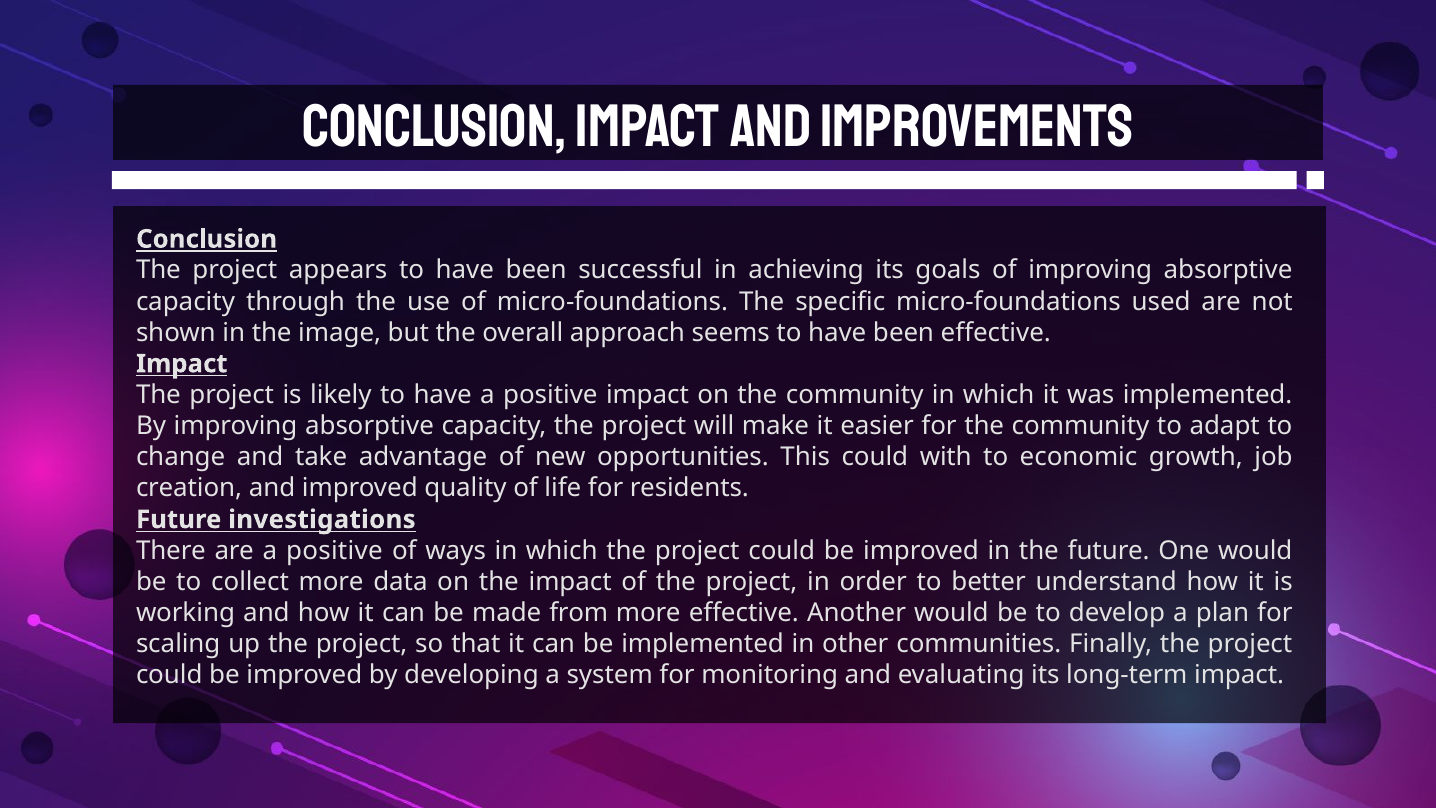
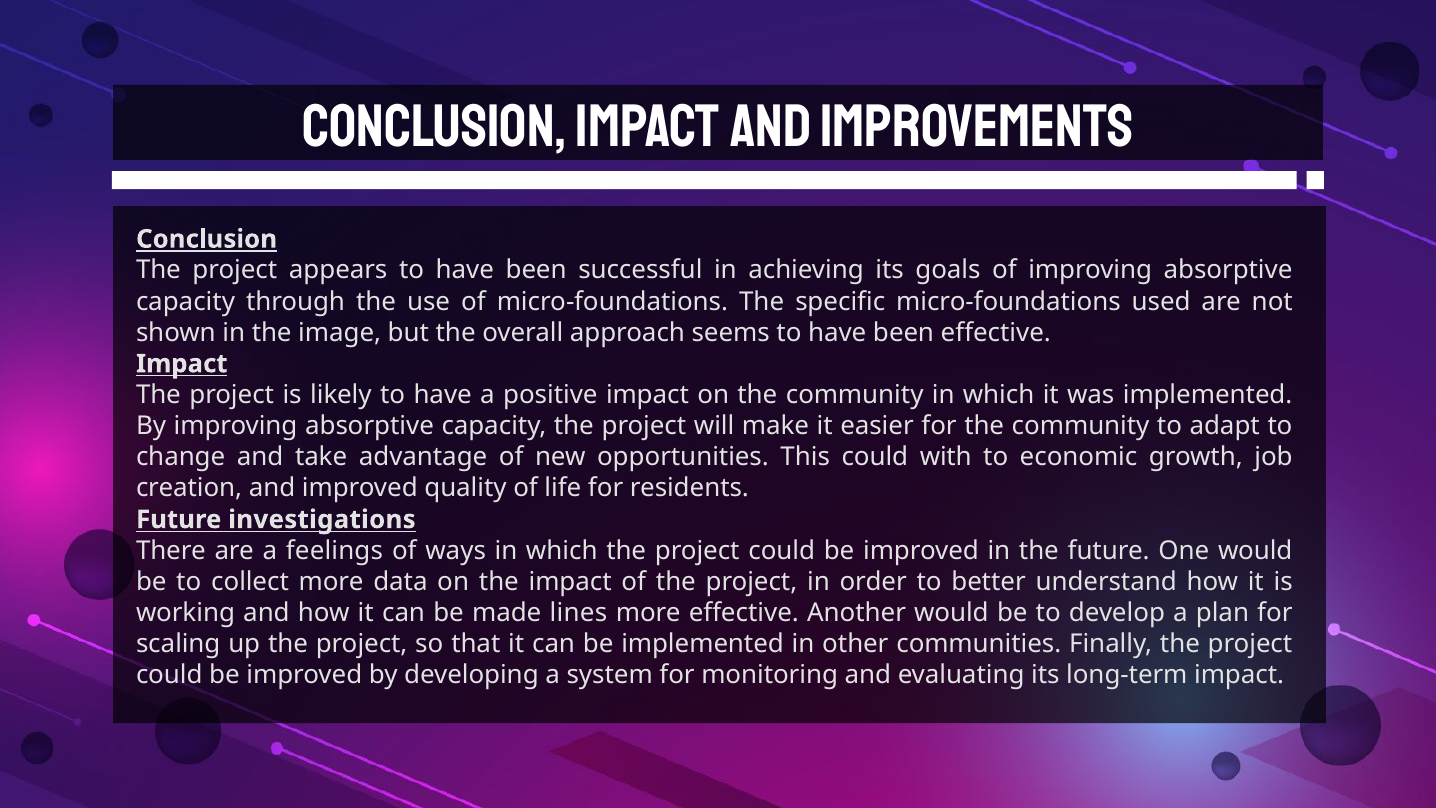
are a positive: positive -> feelings
from: from -> lines
